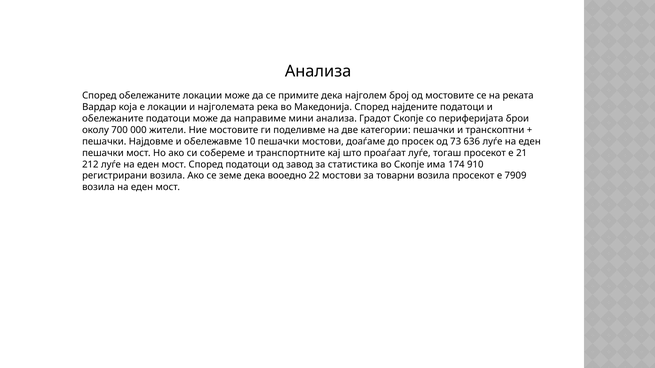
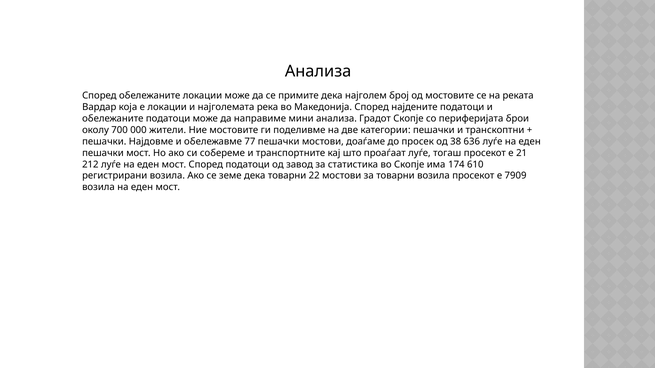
10: 10 -> 77
73: 73 -> 38
910: 910 -> 610
дека вооедно: вооедно -> товарни
